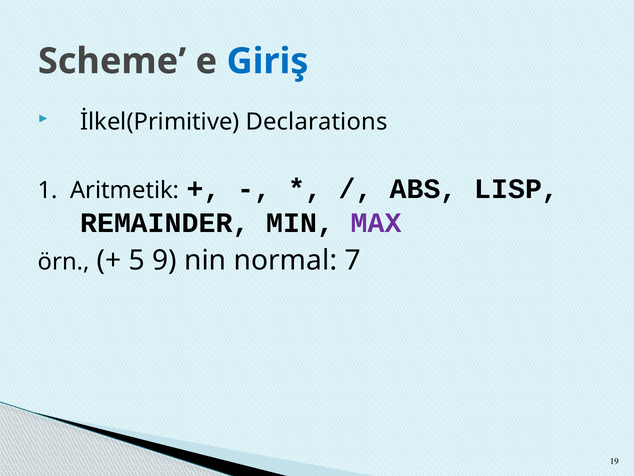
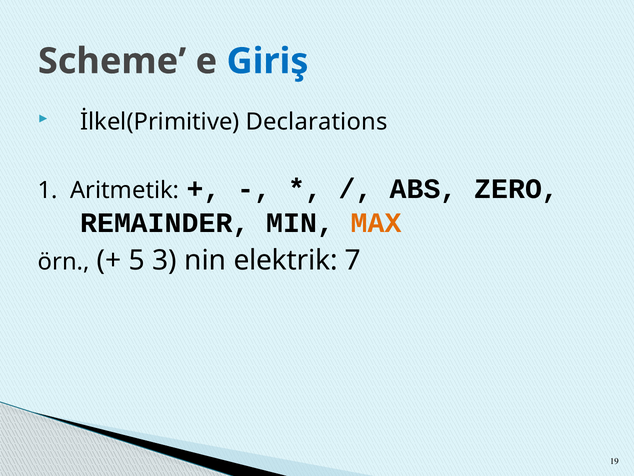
LISP: LISP -> ZERO
MAX colour: purple -> orange
9: 9 -> 3
normal: normal -> elektrik
